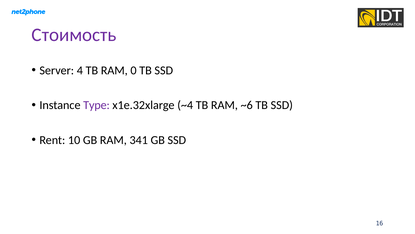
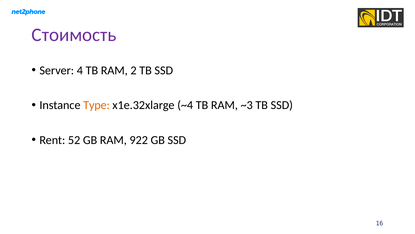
0: 0 -> 2
Type colour: purple -> orange
~6: ~6 -> ~3
10: 10 -> 52
341: 341 -> 922
